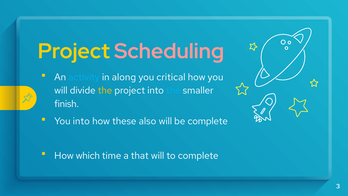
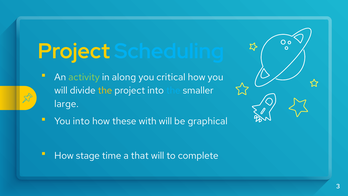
Scheduling colour: pink -> light blue
activity colour: light blue -> light green
finish: finish -> large
also: also -> with
be complete: complete -> graphical
which: which -> stage
